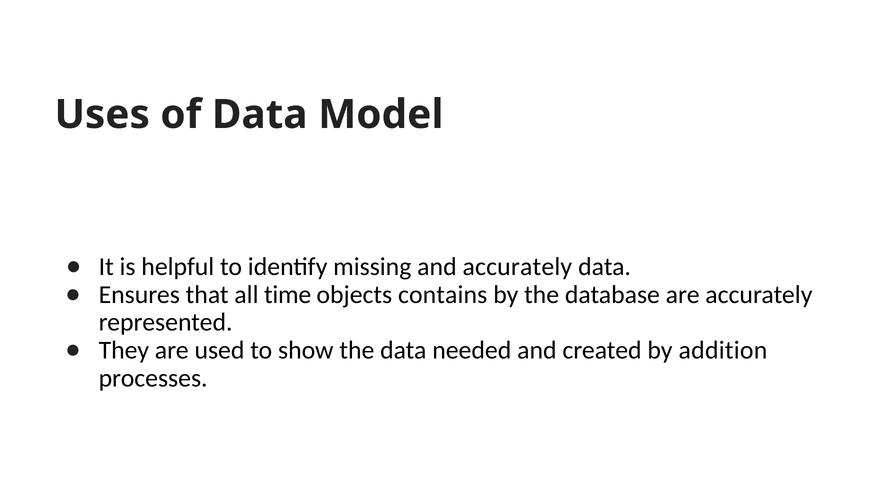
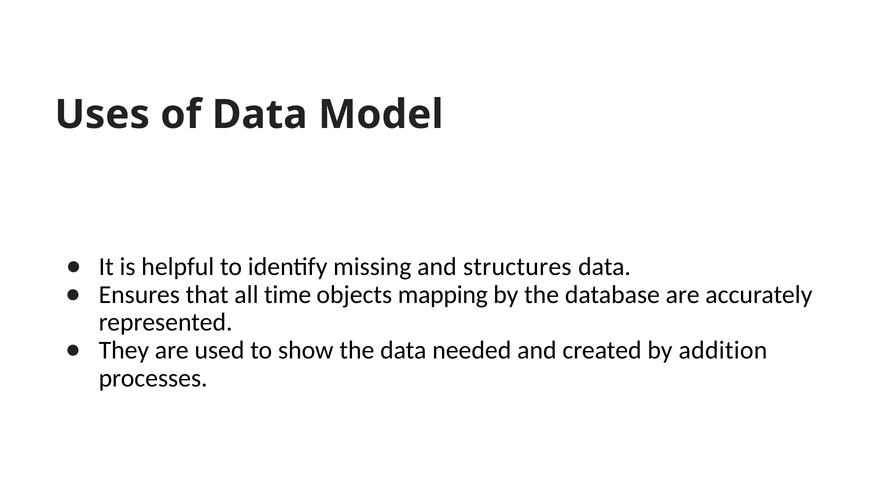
and accurately: accurately -> structures
contains: contains -> mapping
